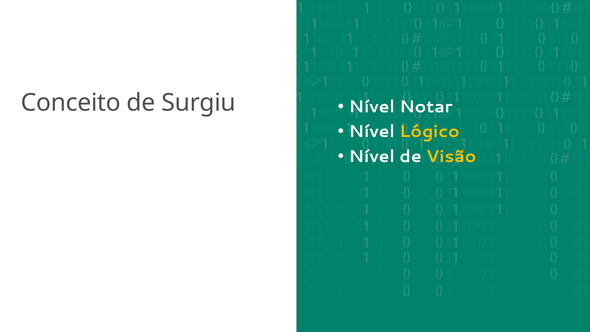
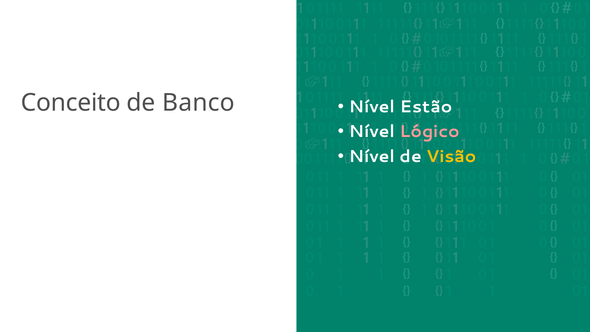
Surgiu: Surgiu -> Banco
Notar: Notar -> Estão
Lógico colour: yellow -> pink
